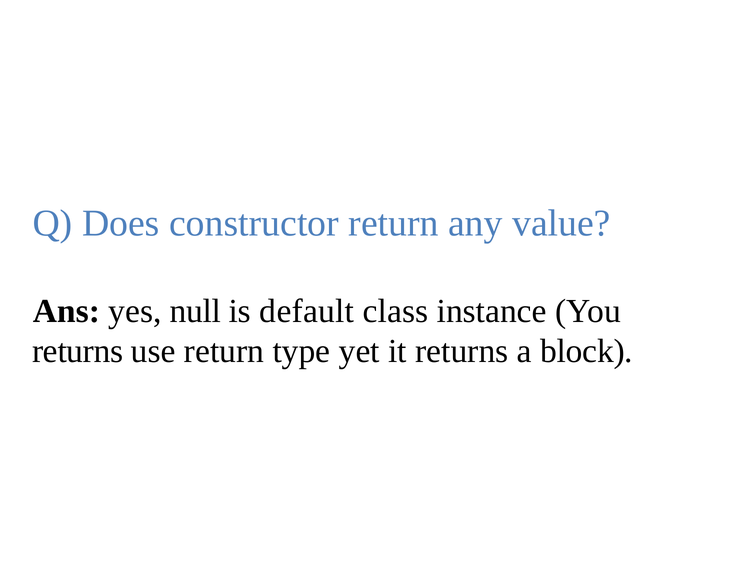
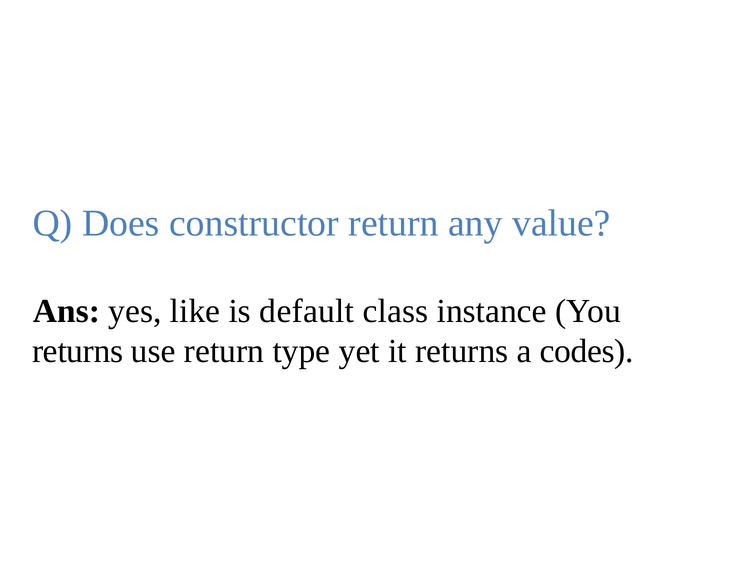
null: null -> like
block: block -> codes
